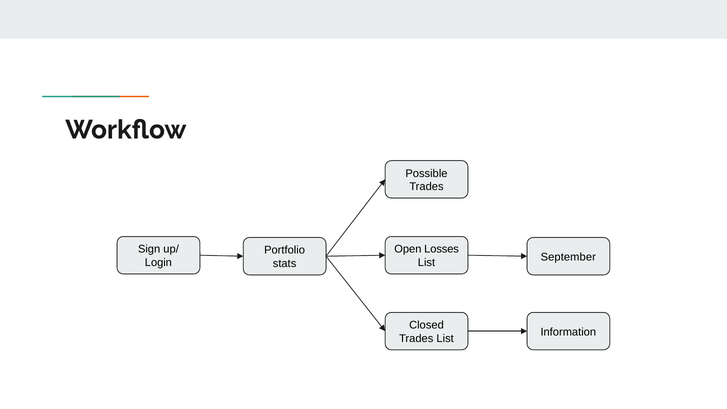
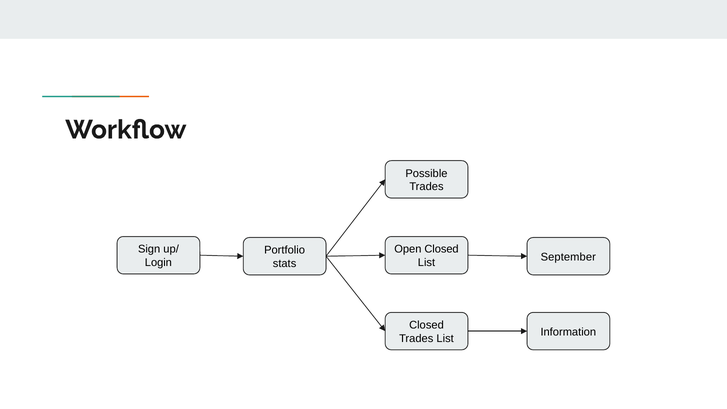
Open Losses: Losses -> Closed
